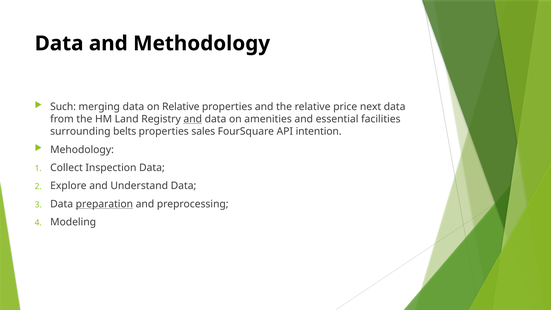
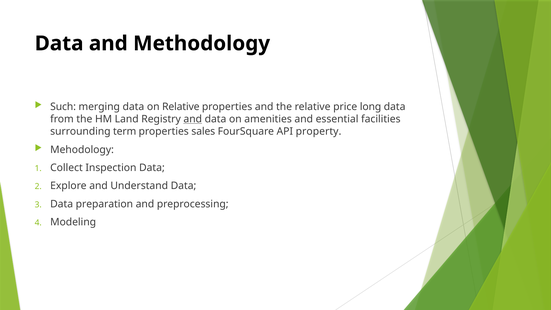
next: next -> long
belts: belts -> term
intention: intention -> property
preparation underline: present -> none
